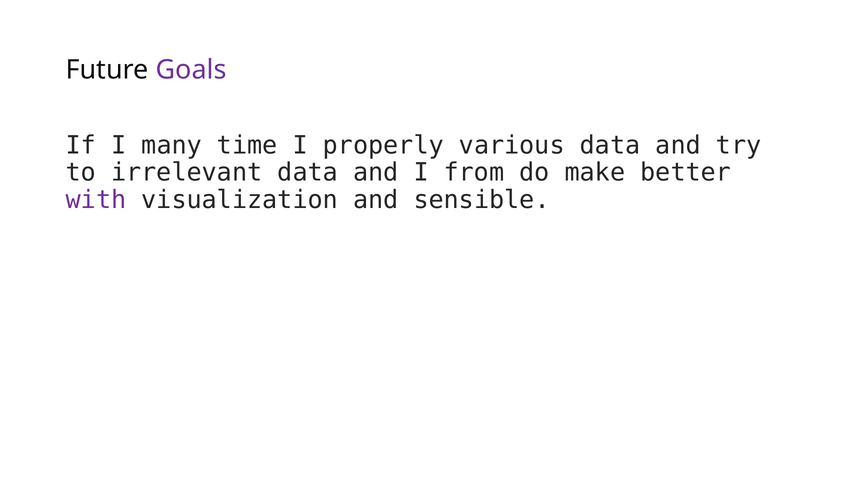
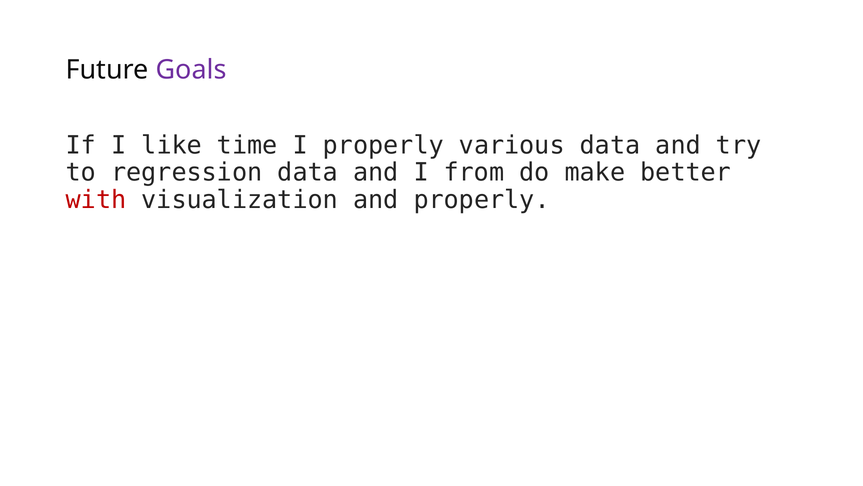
many: many -> like
irrelevant: irrelevant -> regression
with colour: purple -> red
and sensible: sensible -> properly
